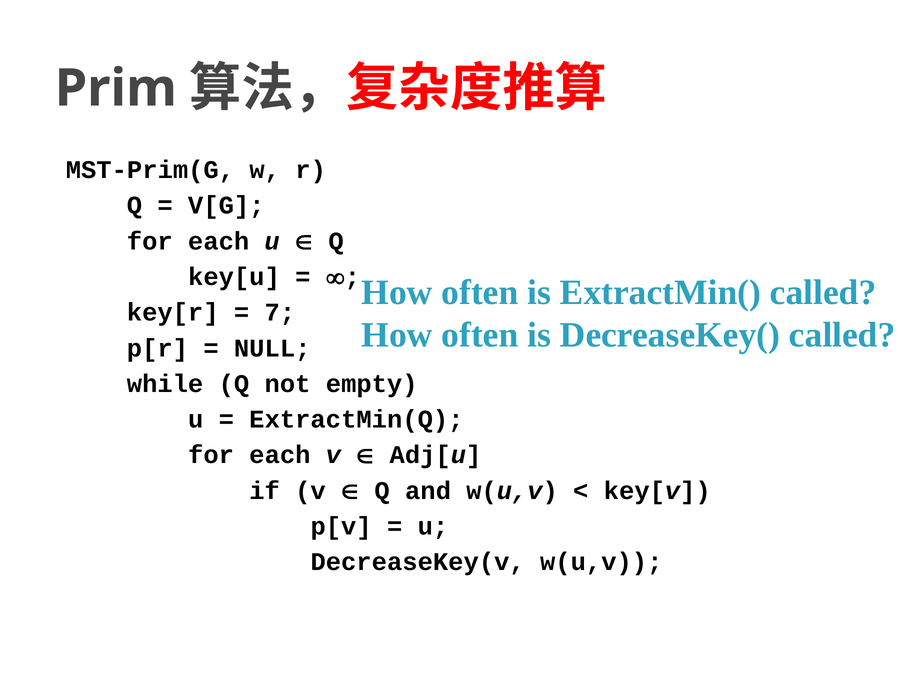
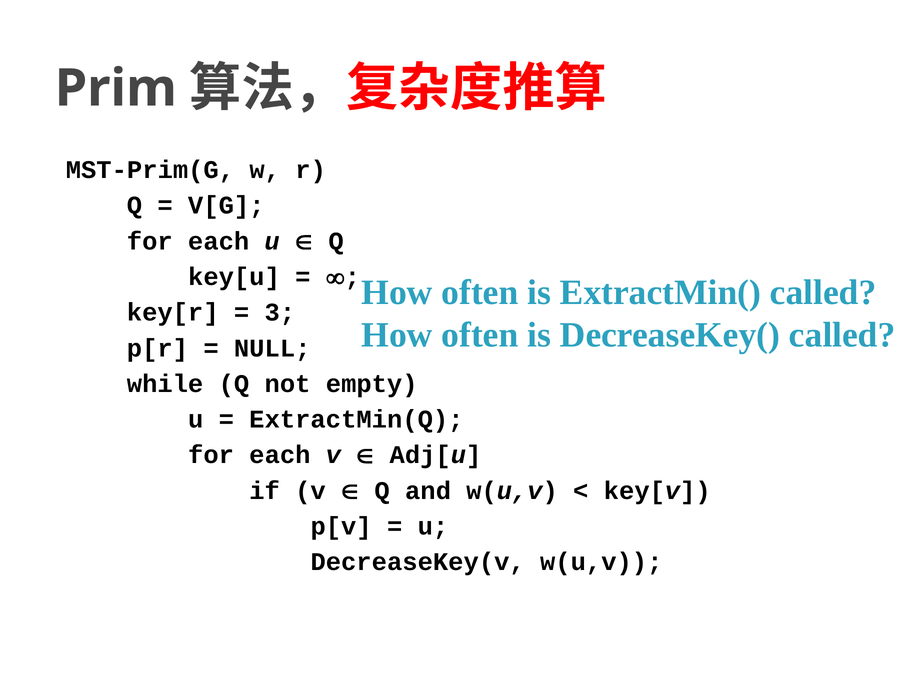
7: 7 -> 3
